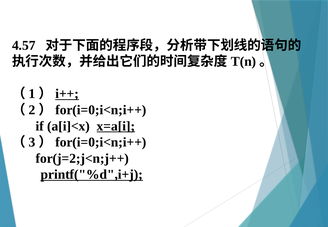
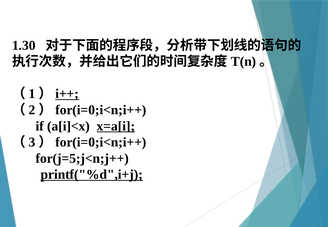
4.57: 4.57 -> 1.30
for(j=2;j<n;j++: for(j=2;j<n;j++ -> for(j=5;j<n;j++
